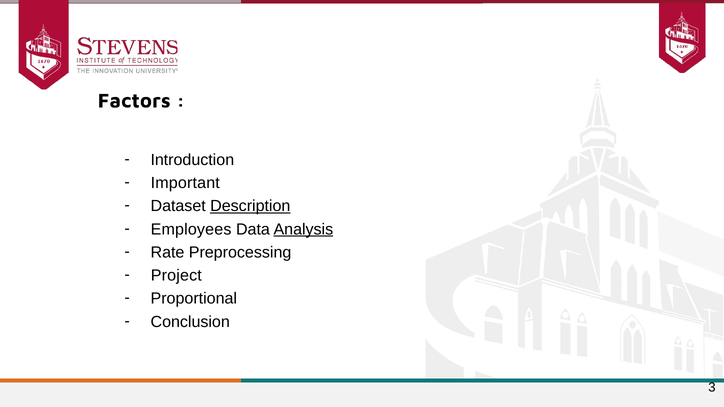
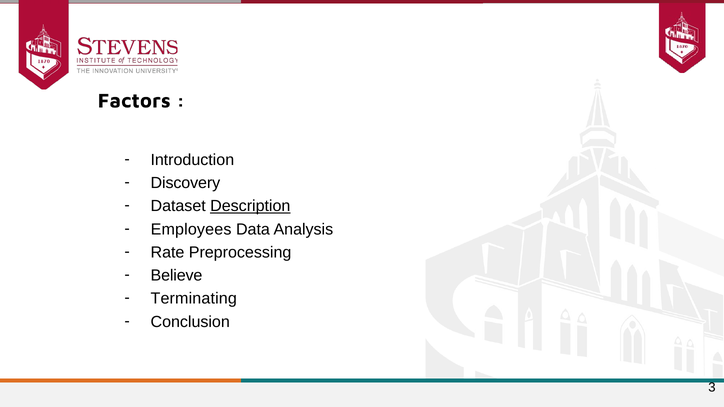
Important: Important -> Discovery
Analysis underline: present -> none
Project: Project -> Believe
Proportional: Proportional -> Terminating
